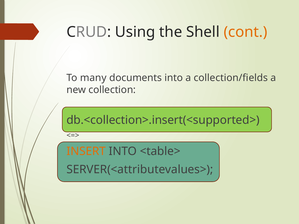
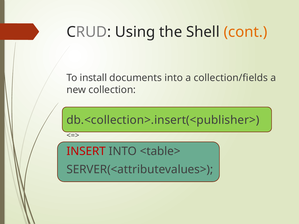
many: many -> install
db.<collection>.insert(<supported>: db.<collection>.insert(<supported> -> db.<collection>.insert(<publisher>
INSERT colour: orange -> red
